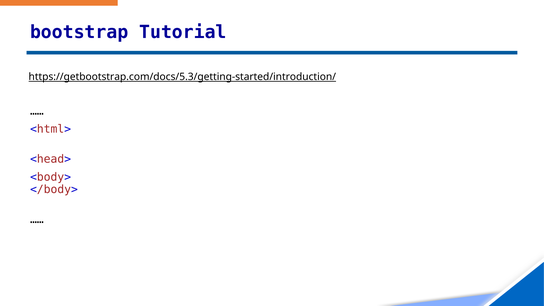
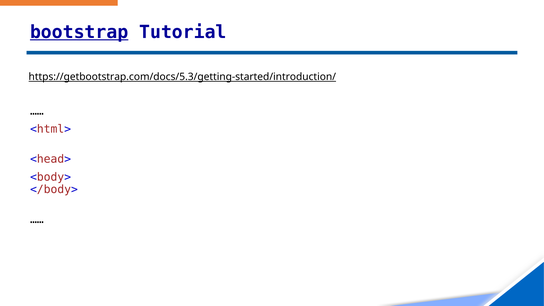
bootstrap underline: none -> present
